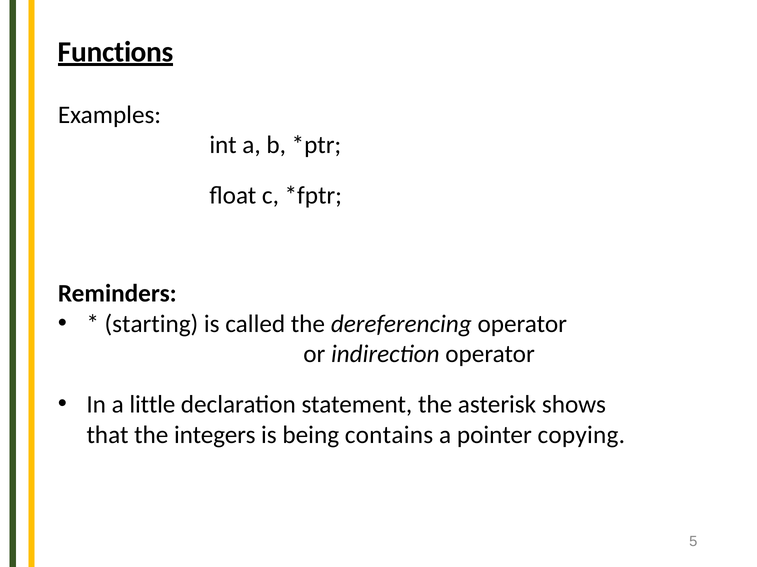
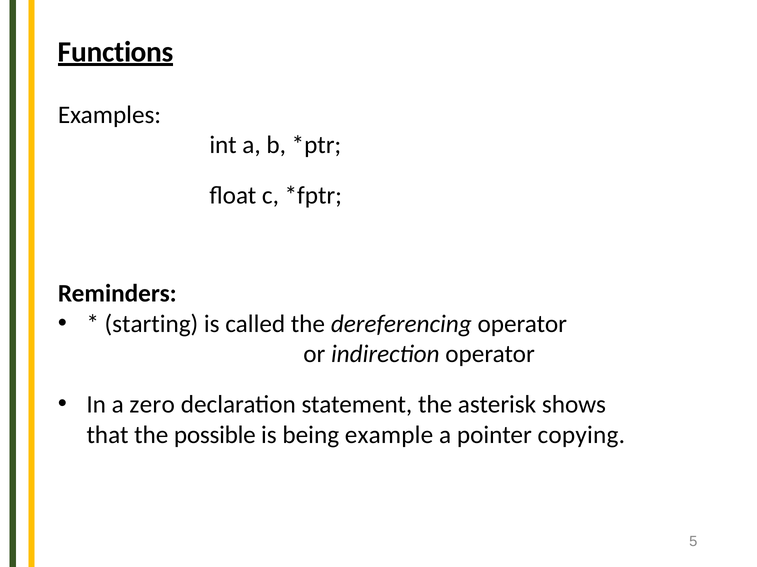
little: little -> zero
integers: integers -> possible
contains: contains -> example
